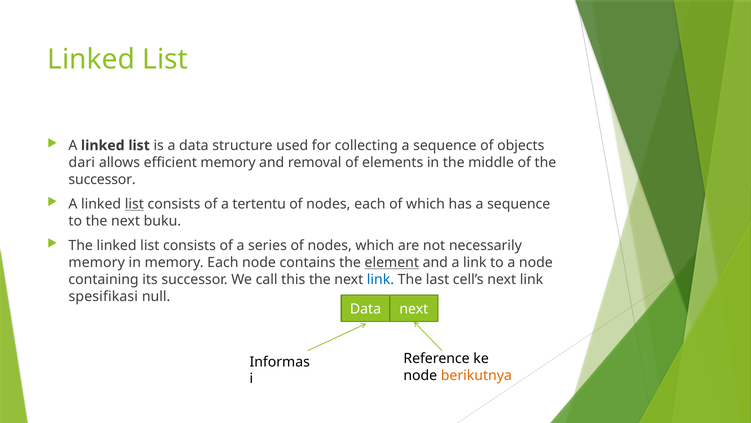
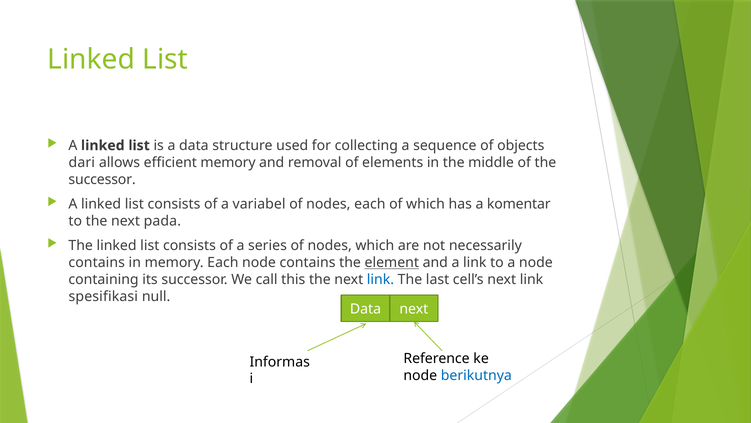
list at (134, 204) underline: present -> none
tertentu: tertentu -> variabel
has a sequence: sequence -> komentar
buku: buku -> pada
memory at (97, 262): memory -> contains
berikutnya colour: orange -> blue
